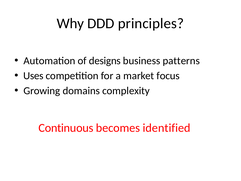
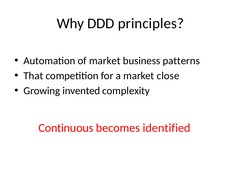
of designs: designs -> market
Uses: Uses -> That
focus: focus -> close
domains: domains -> invented
